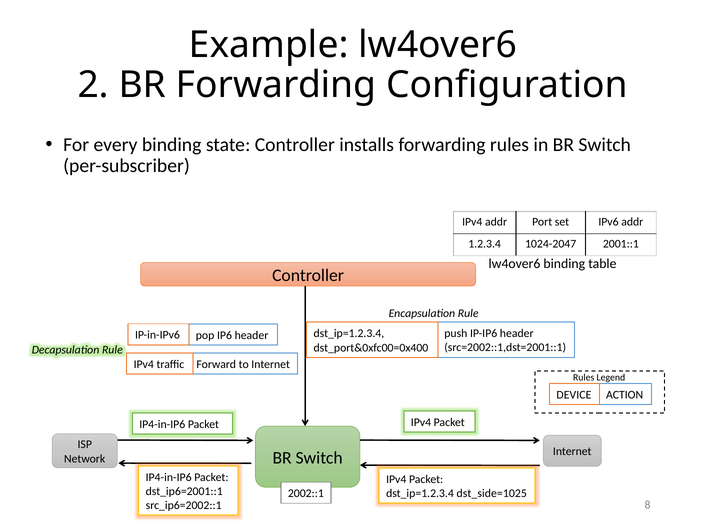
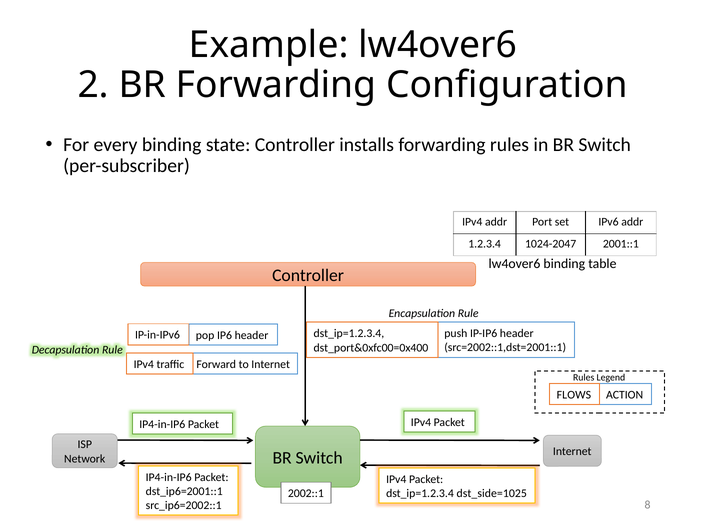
DEVICE: DEVICE -> FLOWS
